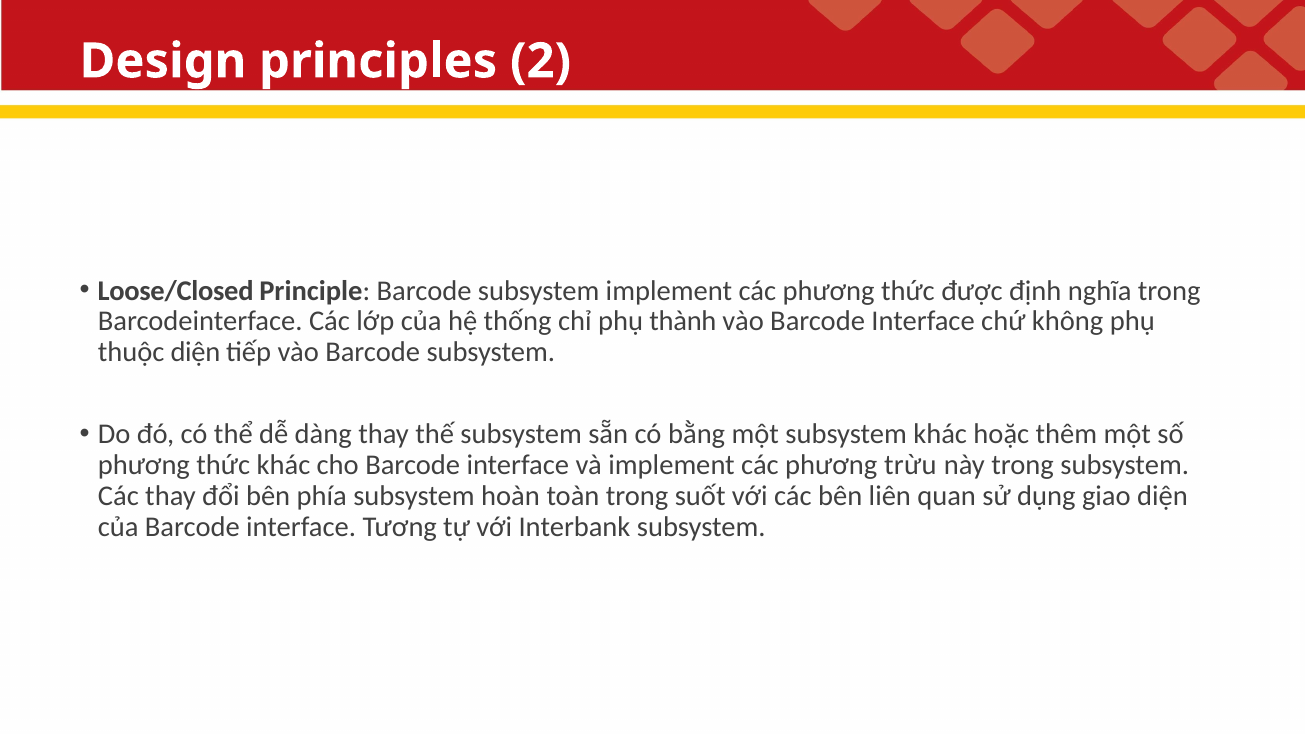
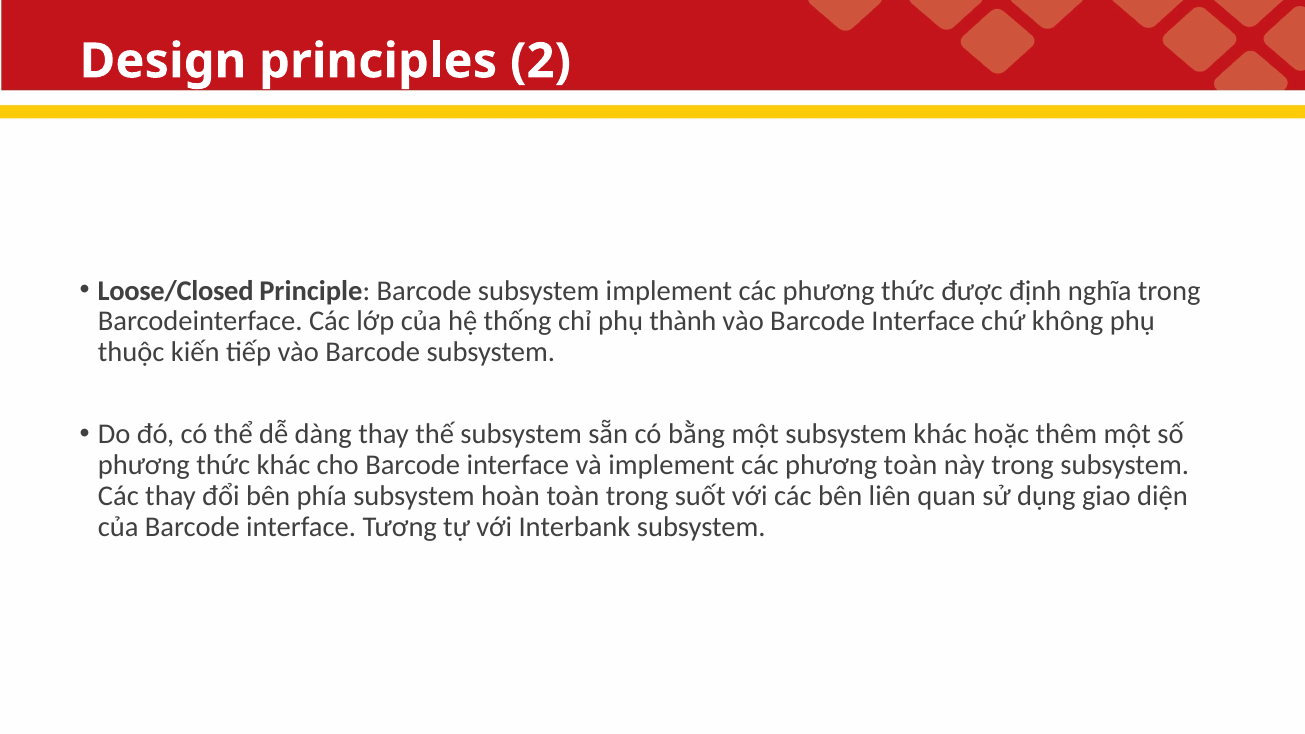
thuộc diện: diện -> kiến
phương trừu: trừu -> toàn
